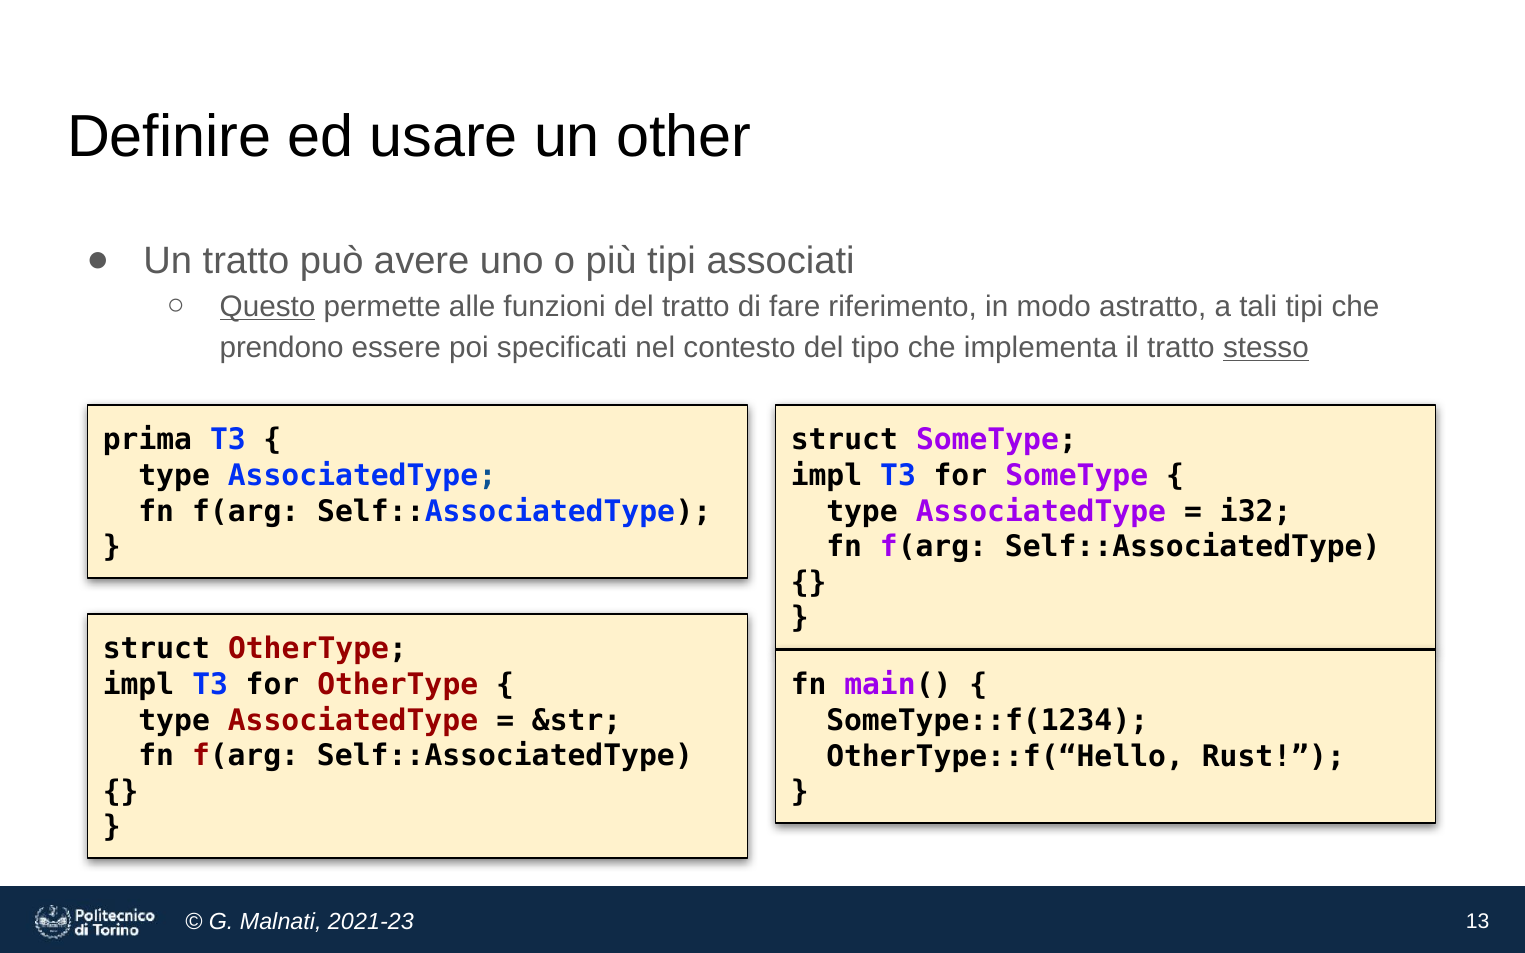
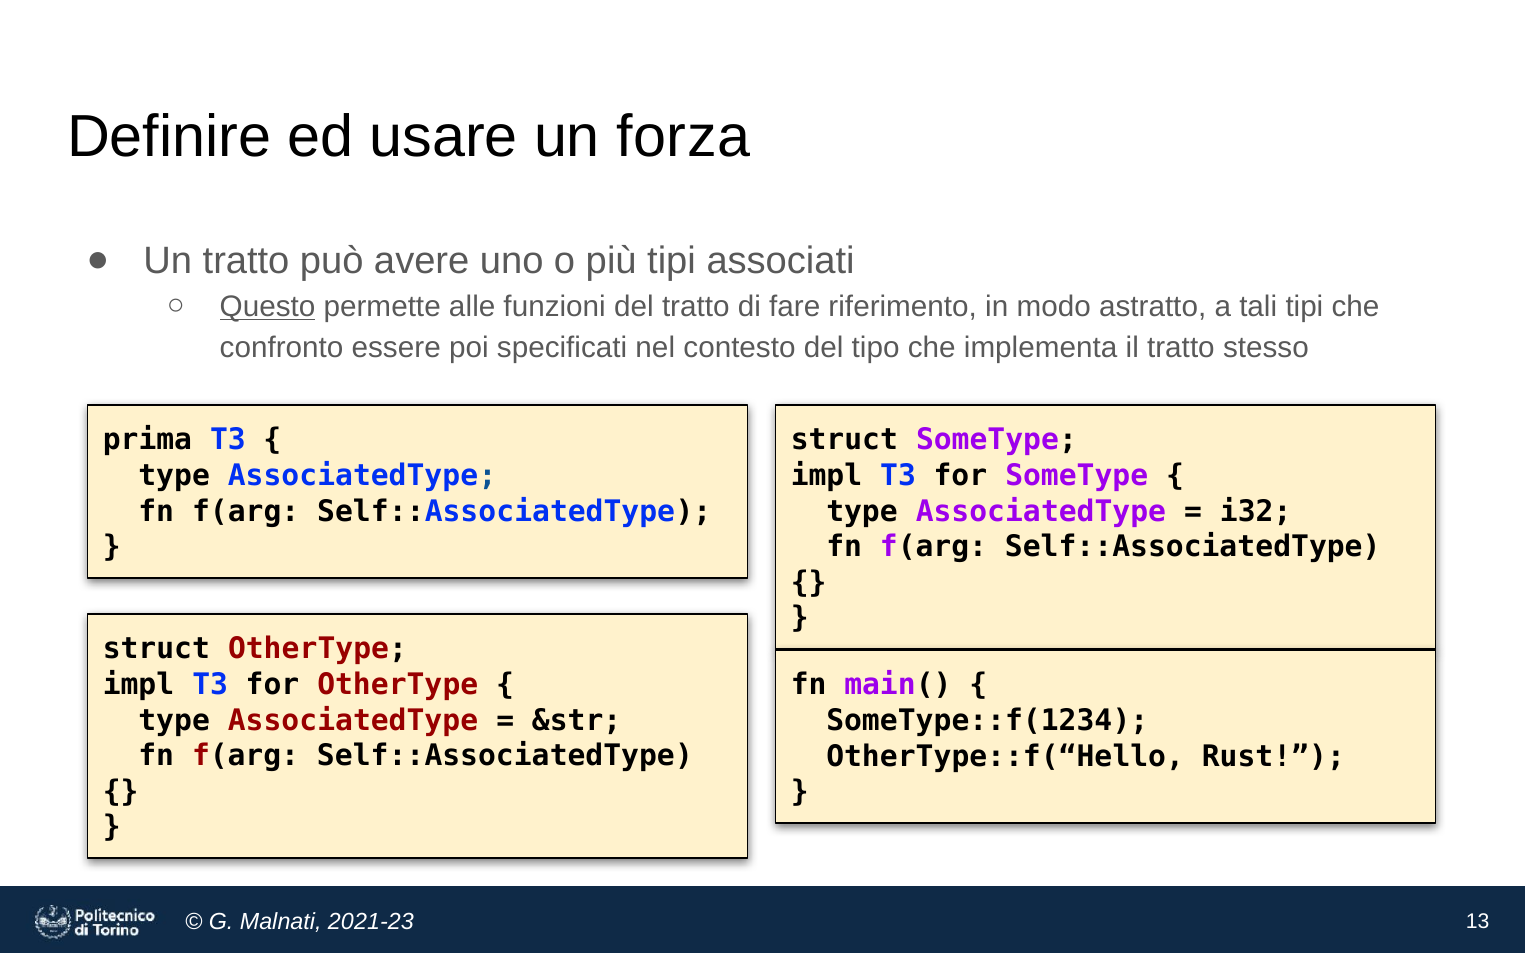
other: other -> forza
prendono: prendono -> confronto
stesso underline: present -> none
